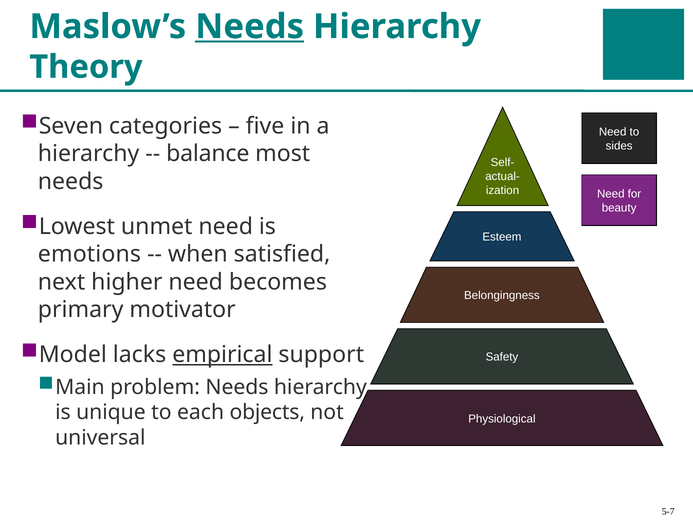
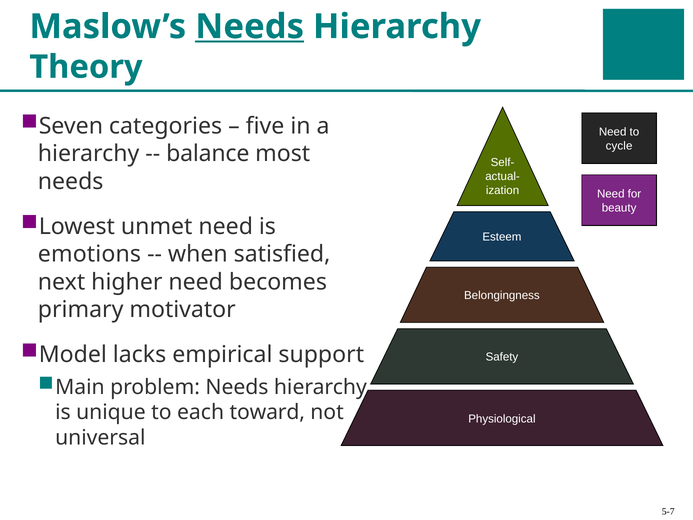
sides: sides -> cycle
empirical underline: present -> none
objects: objects -> toward
